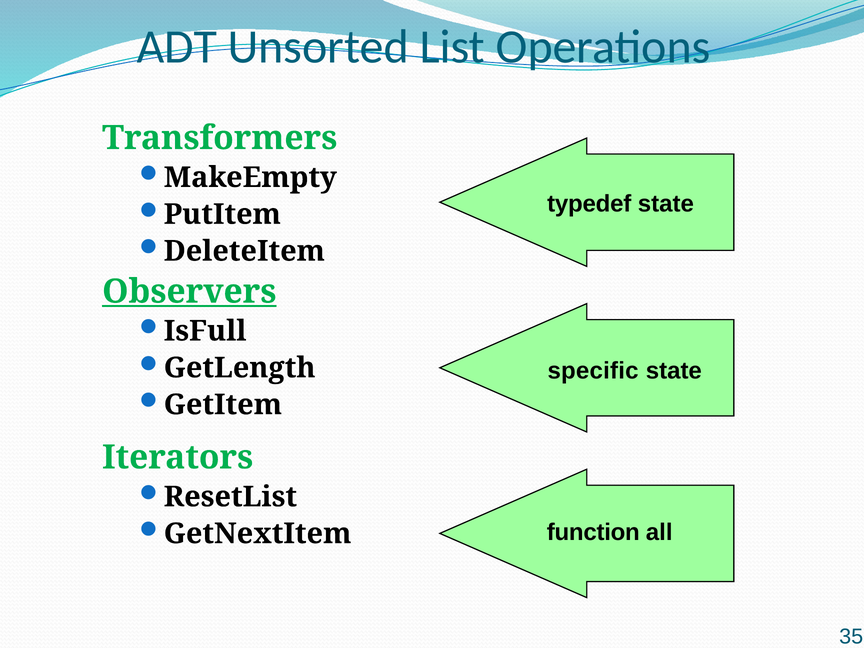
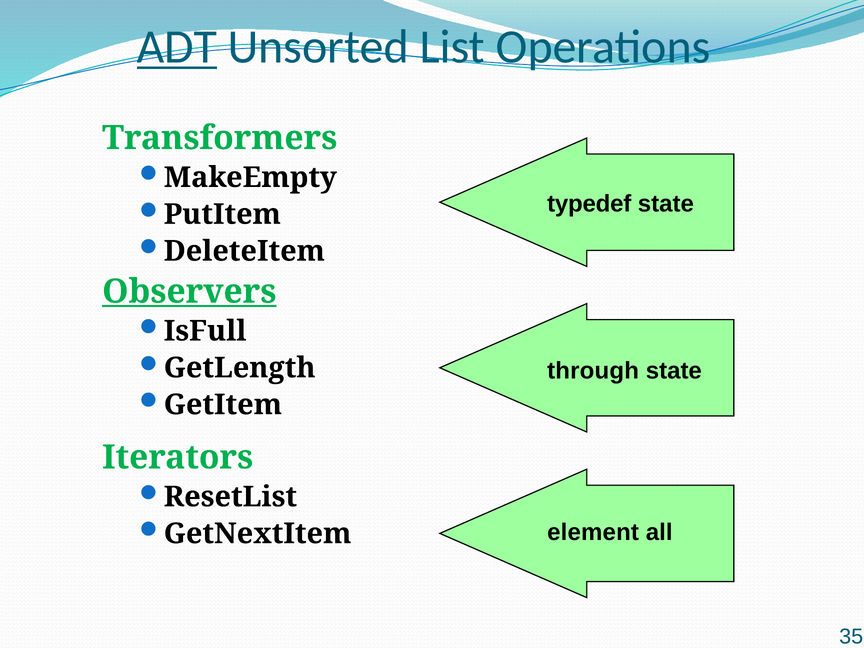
ADT underline: none -> present
specific: specific -> through
function: function -> element
